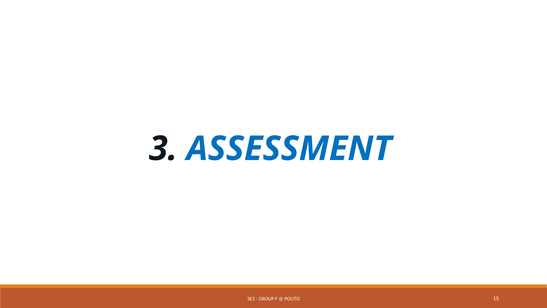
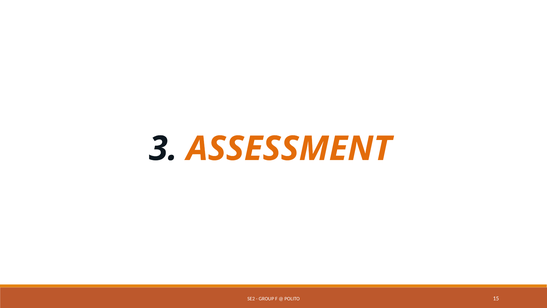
ASSESSMENT colour: blue -> orange
